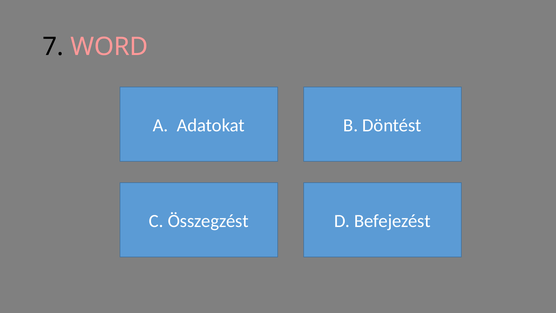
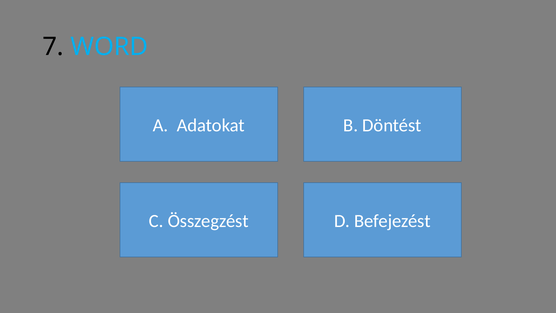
WORD colour: pink -> light blue
